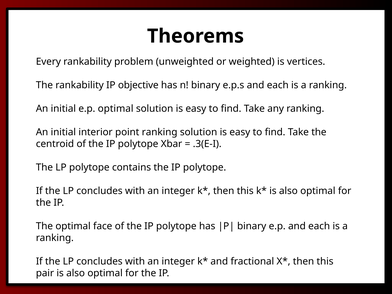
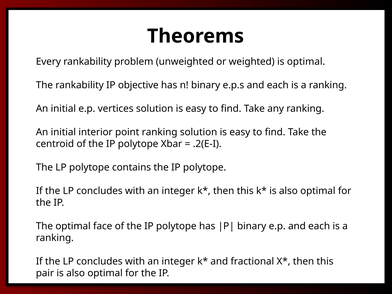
is vertices: vertices -> optimal
e.p optimal: optimal -> vertices
.3(E-I: .3(E-I -> .2(E-I
